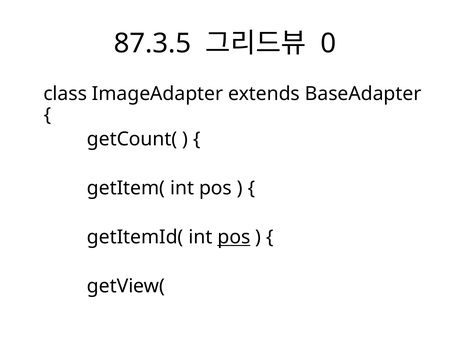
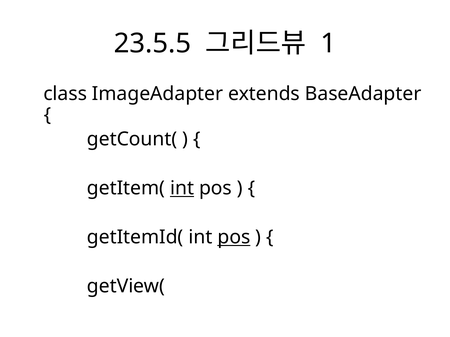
87.3.5: 87.3.5 -> 23.5.5
0: 0 -> 1
int at (182, 189) underline: none -> present
